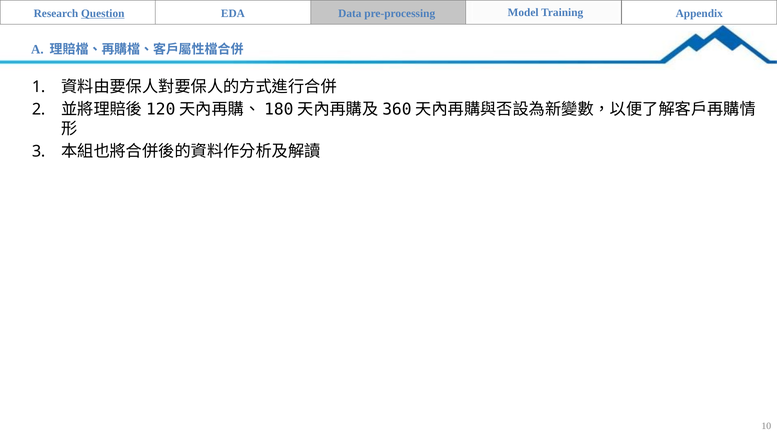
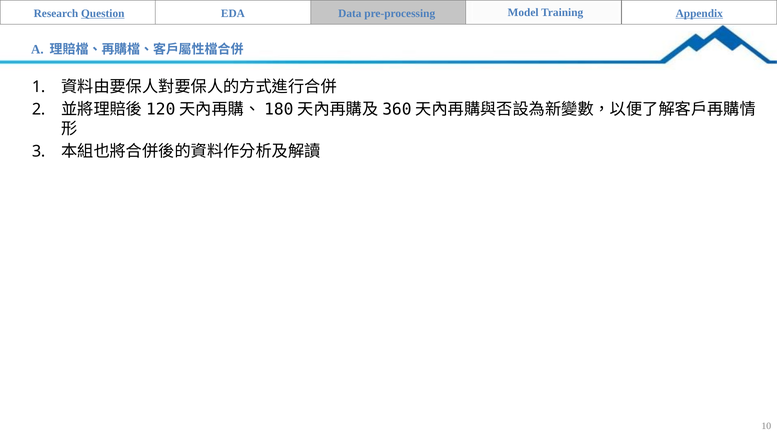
Appendix underline: none -> present
